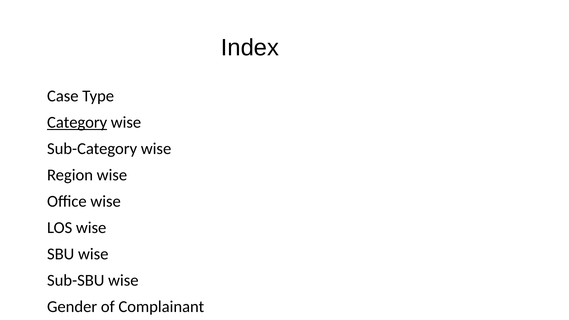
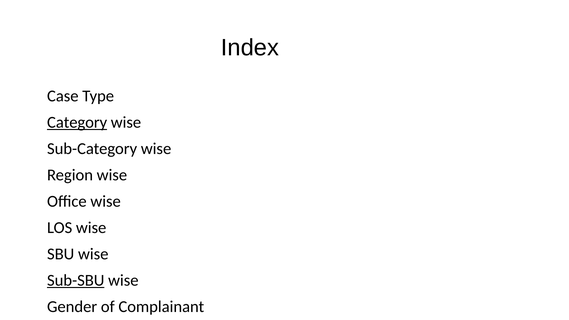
Sub-SBU underline: none -> present
